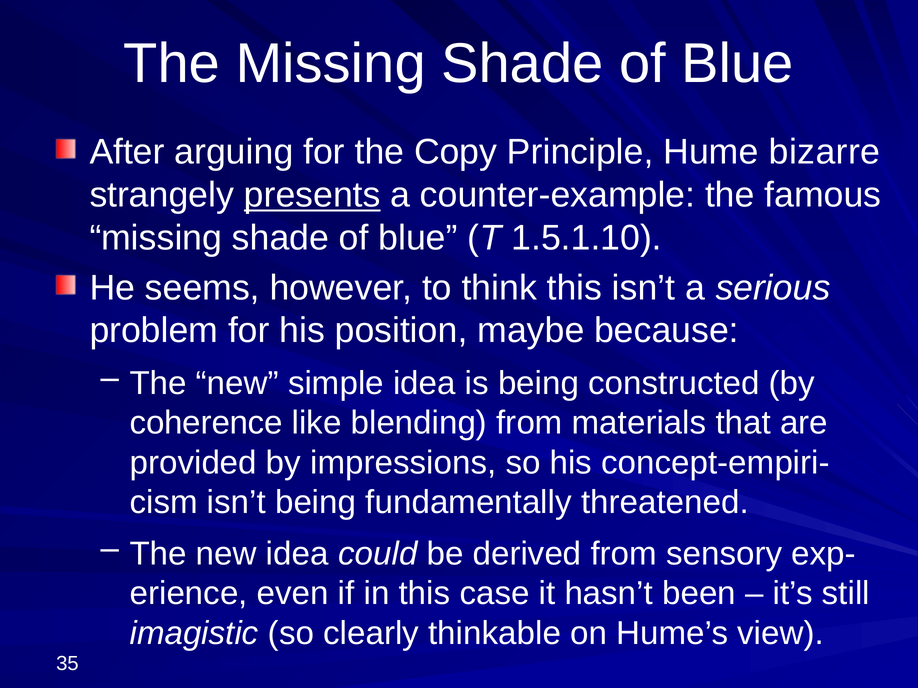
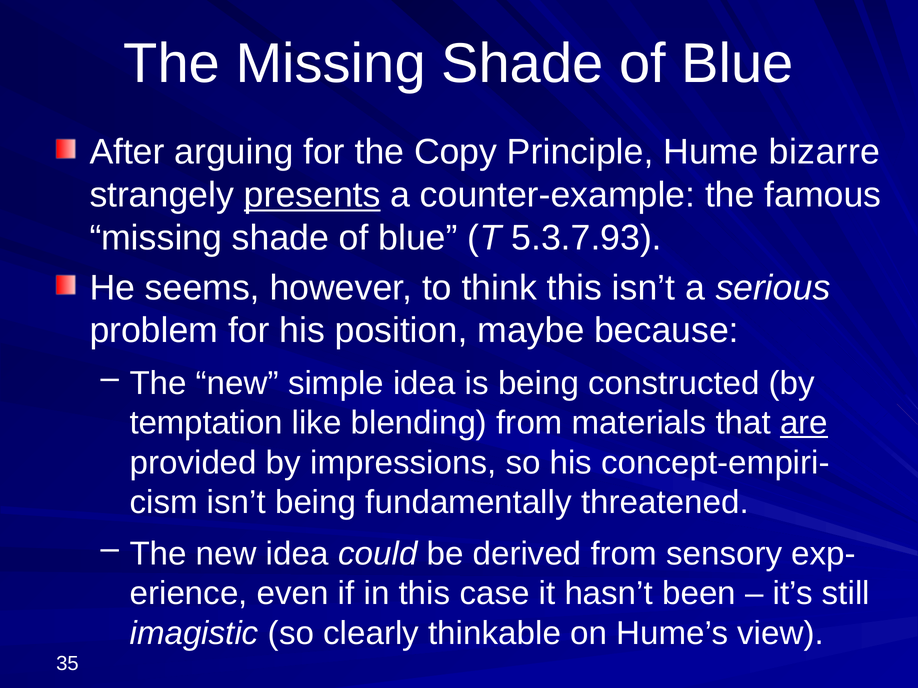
1.5.1.10: 1.5.1.10 -> 5.3.7.93
coherence: coherence -> temptation
are underline: none -> present
